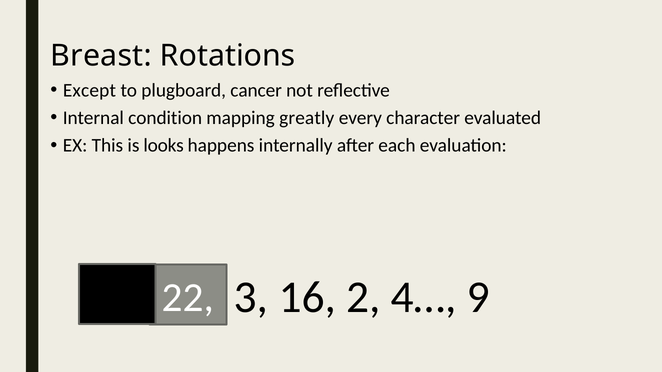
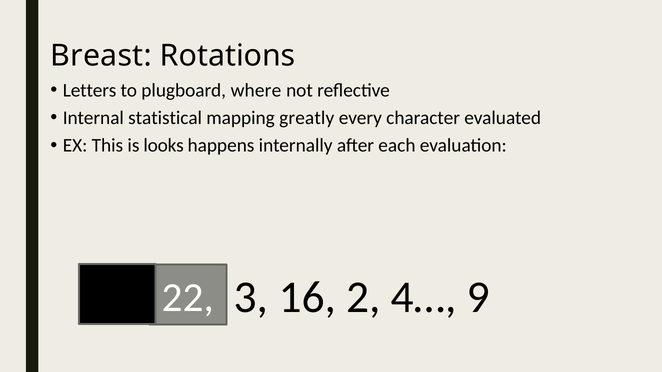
Except: Except -> Letters
cancer: cancer -> where
condition: condition -> statistical
